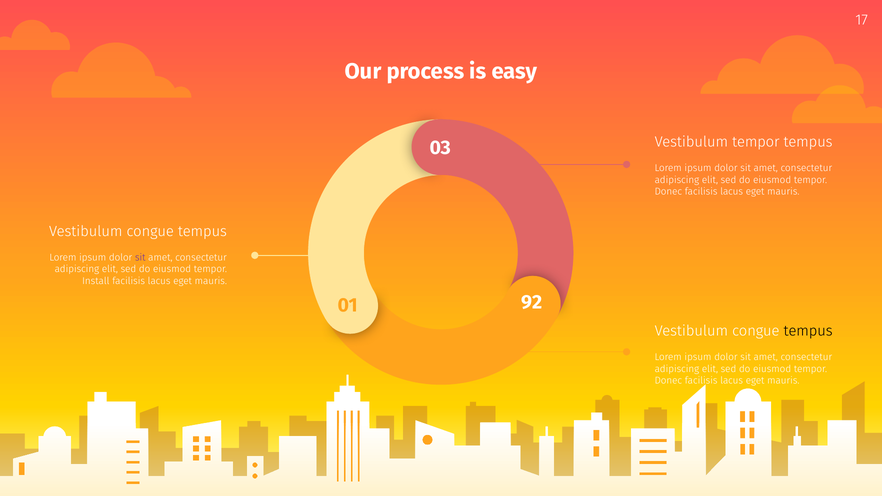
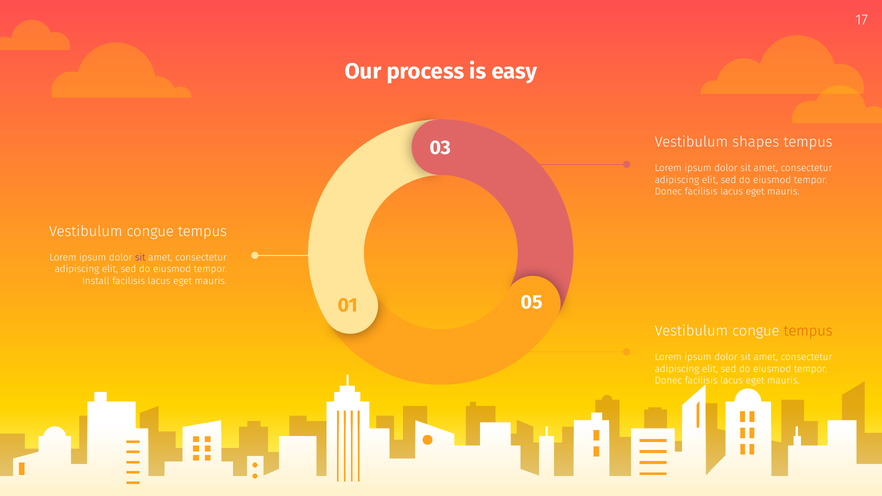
Vestibulum tempor: tempor -> shapes
92: 92 -> 05
tempus at (808, 331) colour: black -> orange
